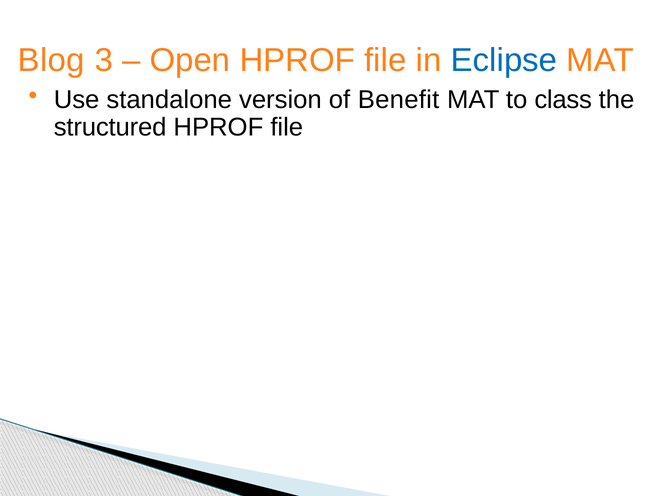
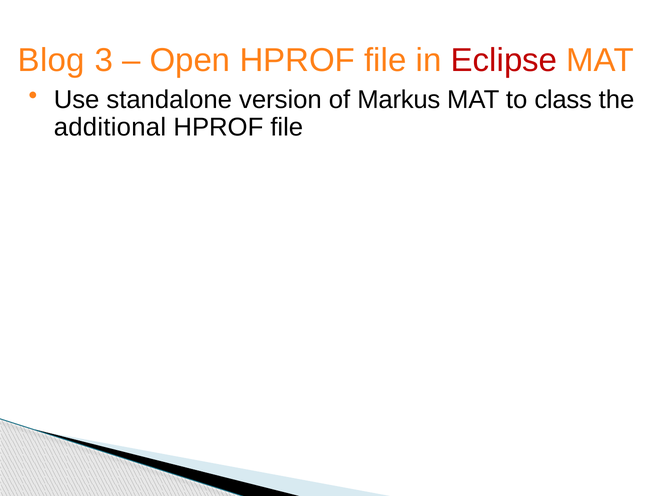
Eclipse colour: blue -> red
Benefit: Benefit -> Markus
structured: structured -> additional
